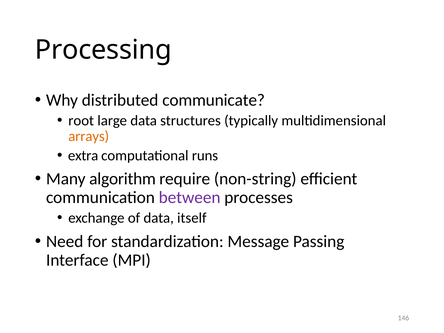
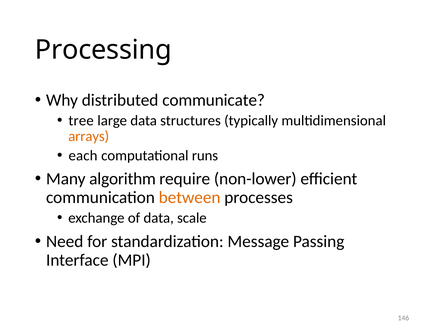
root: root -> tree
extra: extra -> each
non-string: non-string -> non-lower
between colour: purple -> orange
itself: itself -> scale
